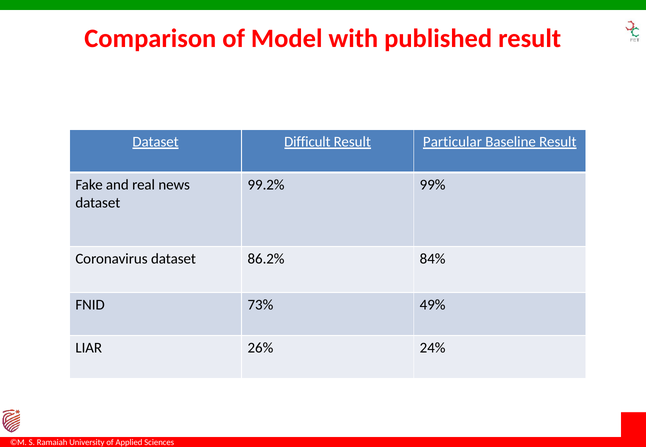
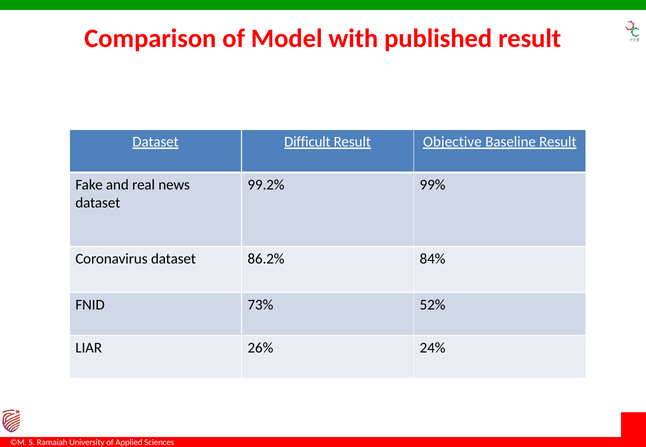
Particular: Particular -> Objective
49%: 49% -> 52%
